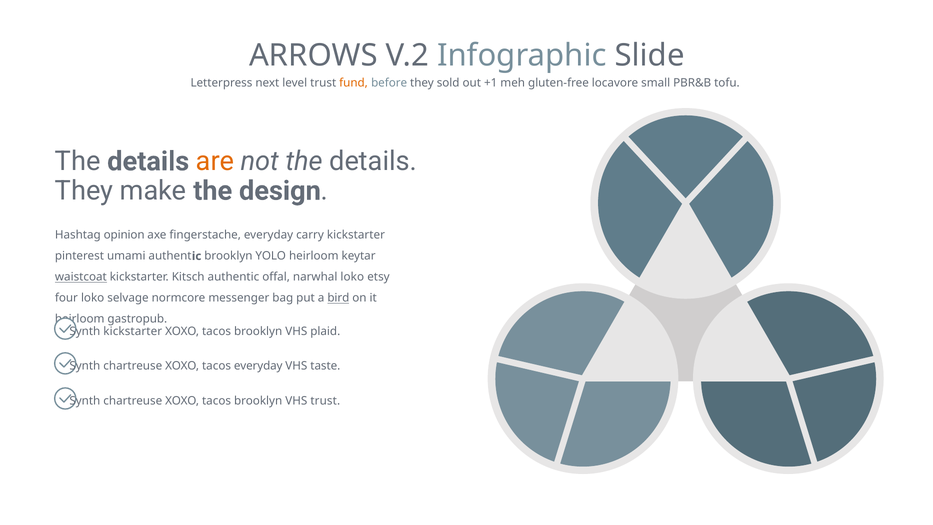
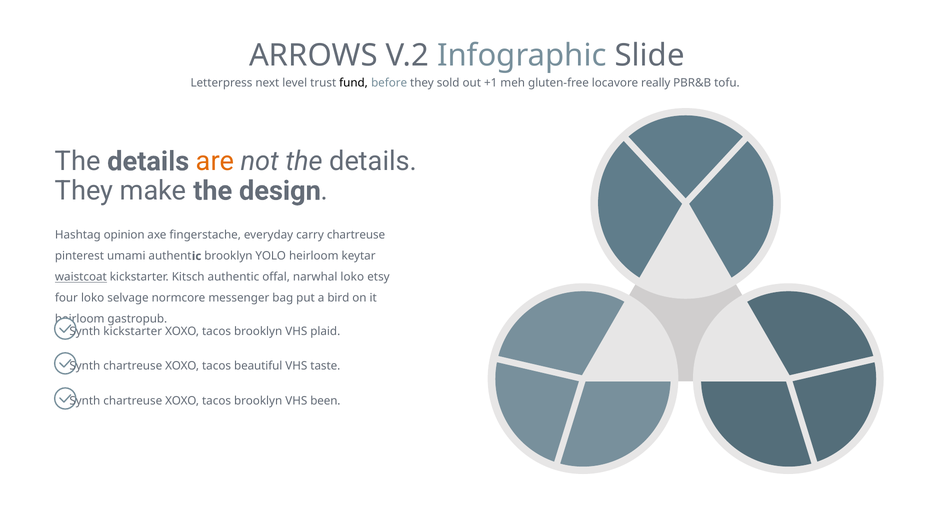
fund colour: orange -> black
small: small -> really
carry kickstarter: kickstarter -> chartreuse
bird underline: present -> none
tacos everyday: everyday -> beautiful
VHS trust: trust -> been
